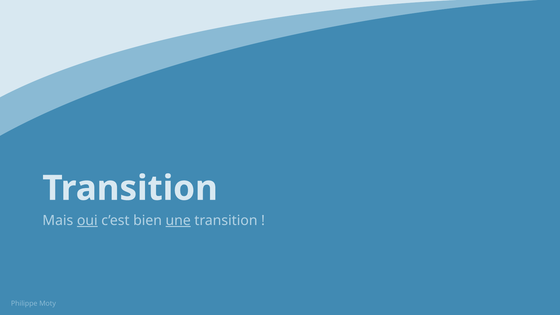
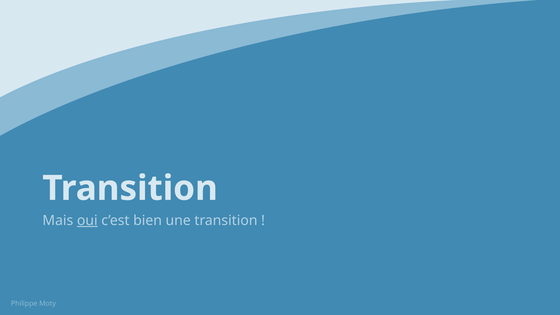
une underline: present -> none
